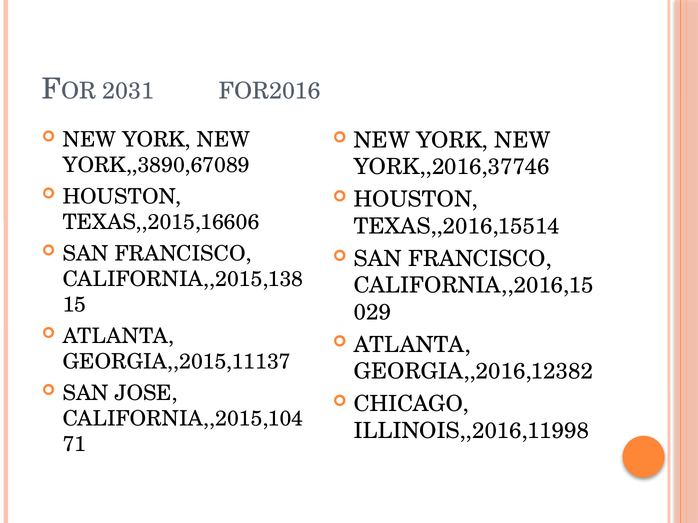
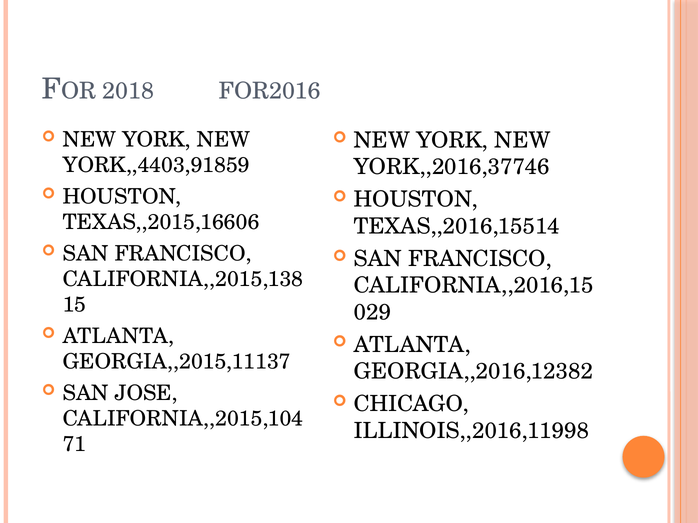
2031: 2031 -> 2018
YORK,,3890,67089: YORK,,3890,67089 -> YORK,,4403,91859
